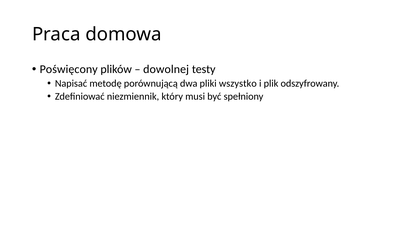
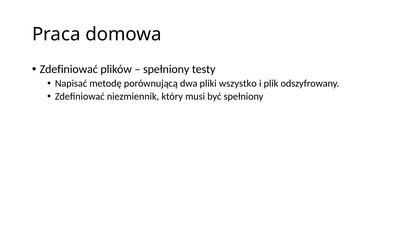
Poświęcony at (69, 69): Poświęcony -> Zdefiniować
dowolnej at (166, 69): dowolnej -> spełniony
